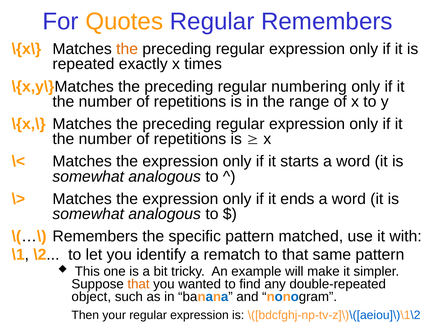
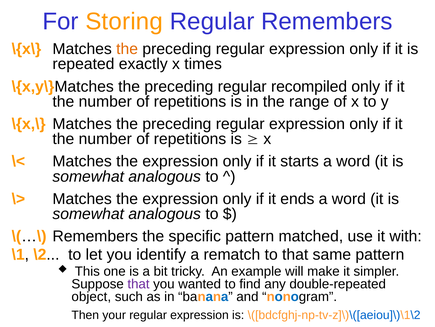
Quotes: Quotes -> Storing
numbering: numbering -> recompiled
that at (139, 283) colour: orange -> purple
